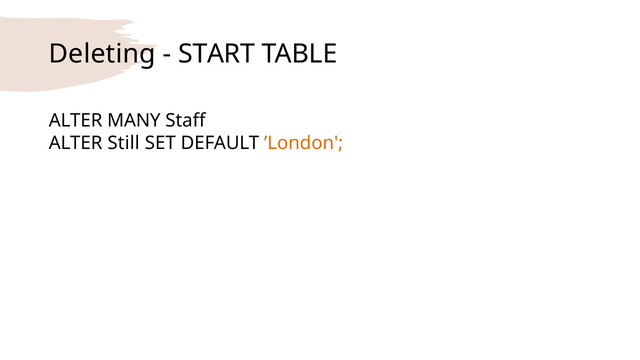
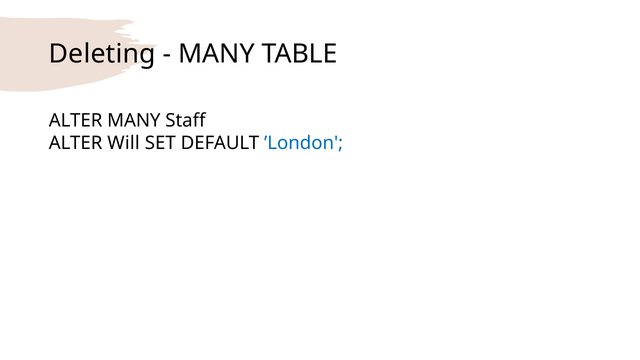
START at (217, 54): START -> MANY
Still: Still -> Will
’London colour: orange -> blue
